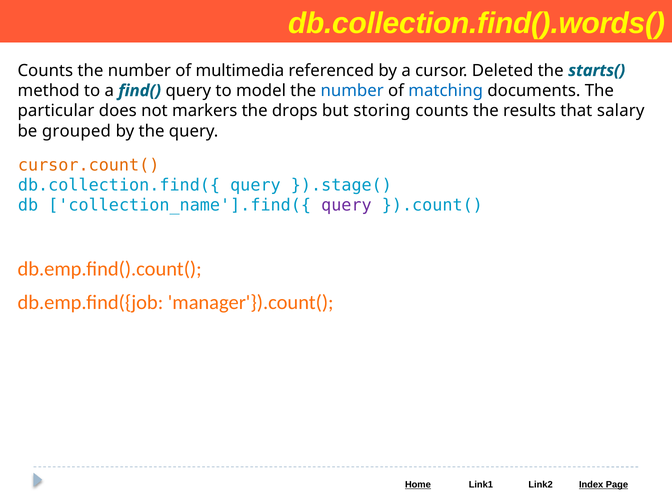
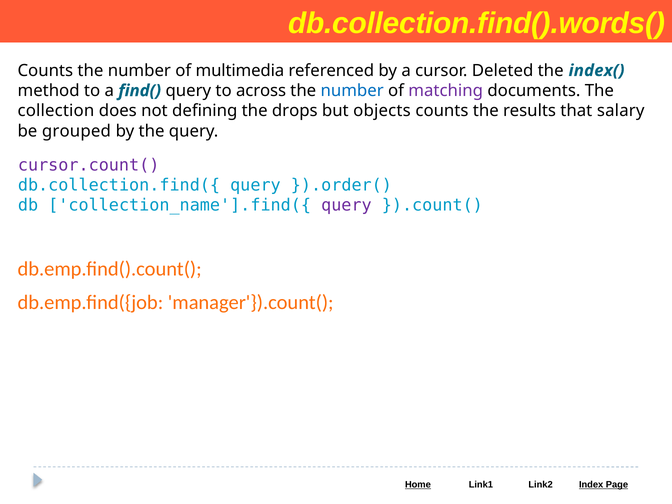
starts(: starts( -> index(
model: model -> across
matching colour: blue -> purple
particular: particular -> collection
markers: markers -> defining
storing: storing -> objects
cursor.count( colour: orange -> purple
}).stage(: }).stage( -> }).order(
